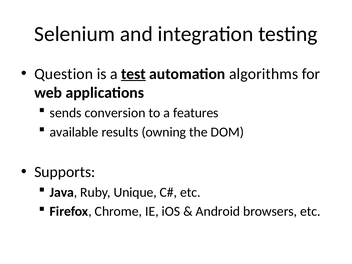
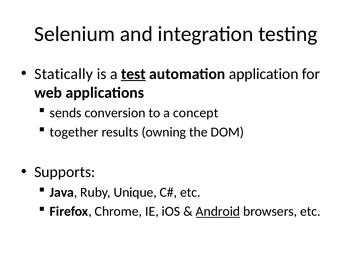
Question: Question -> Statically
algorithms: algorithms -> application
features: features -> concept
available: available -> together
Android underline: none -> present
